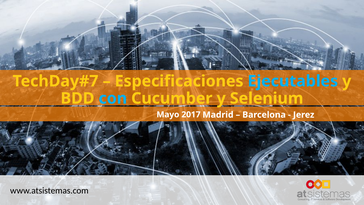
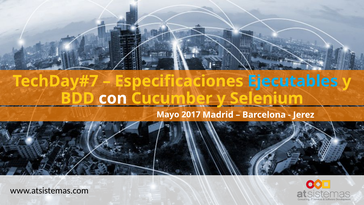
con colour: light blue -> white
